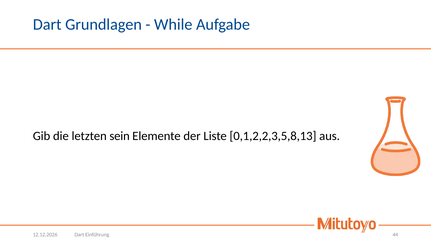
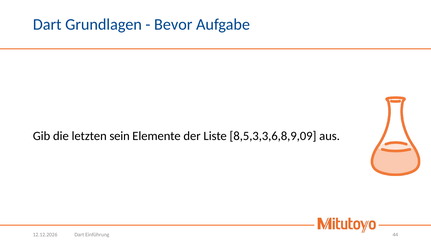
While: While -> Bevor
0,1,2,2,3,5,8,13: 0,1,2,2,3,5,8,13 -> 8,5,3,3,6,8,9,09
